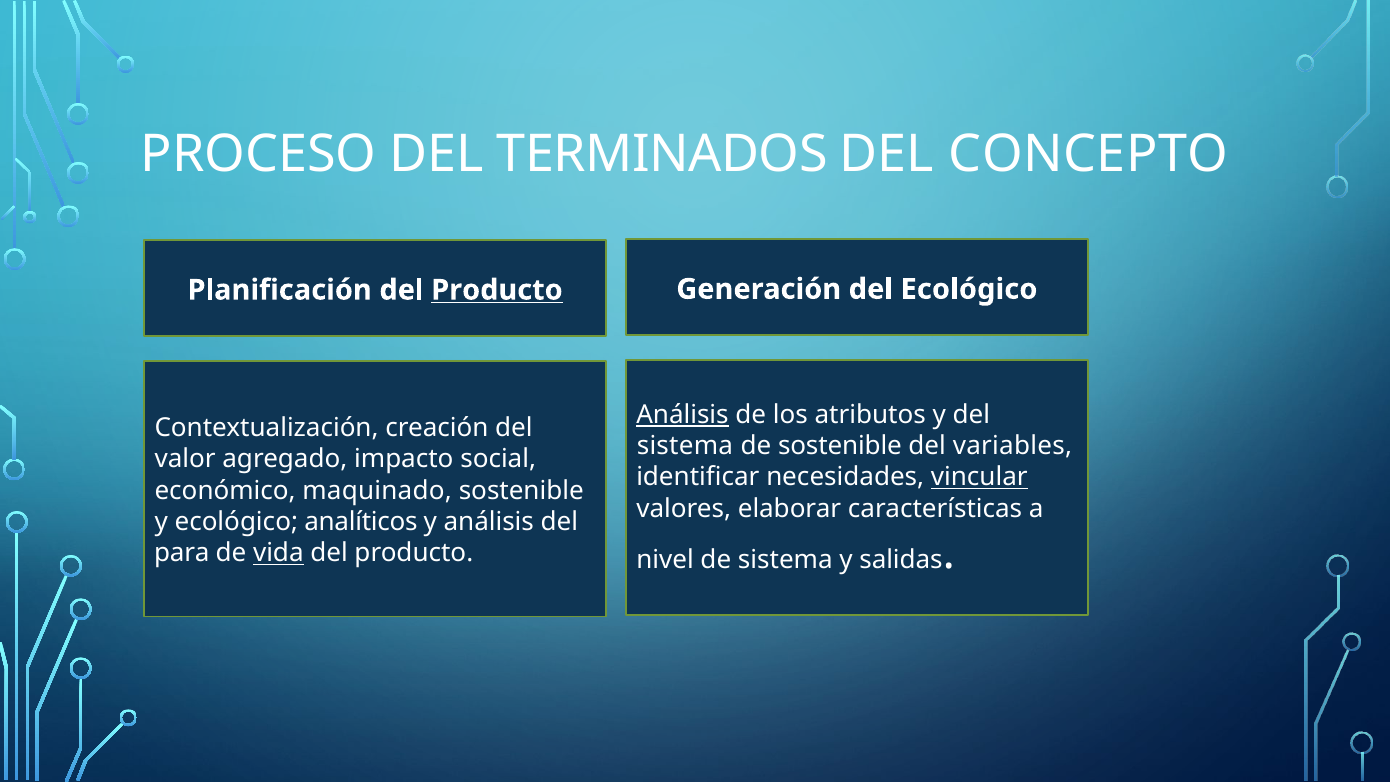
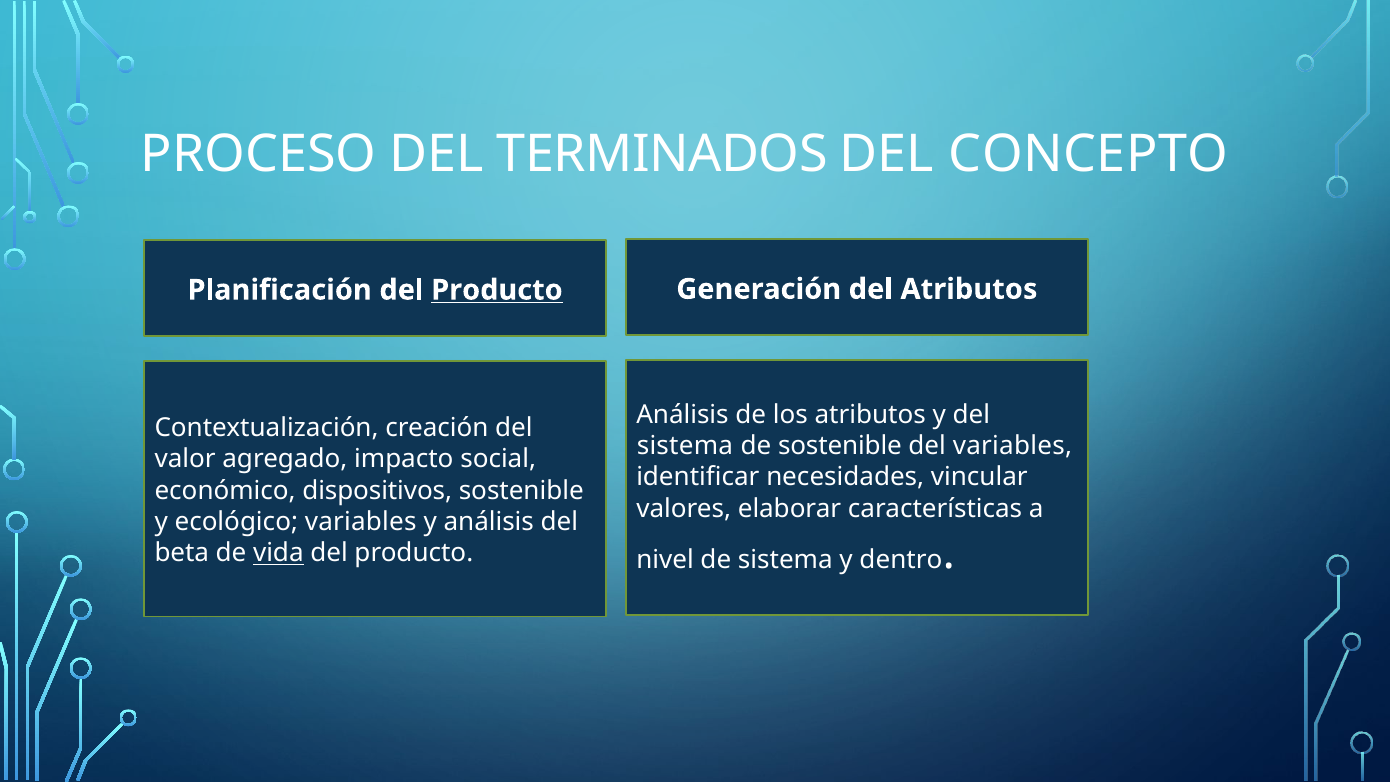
del Ecológico: Ecológico -> Atributos
Análisis at (683, 415) underline: present -> none
vincular underline: present -> none
maquinado: maquinado -> dispositivos
ecológico analíticos: analíticos -> variables
para: para -> beta
salidas: salidas -> dentro
